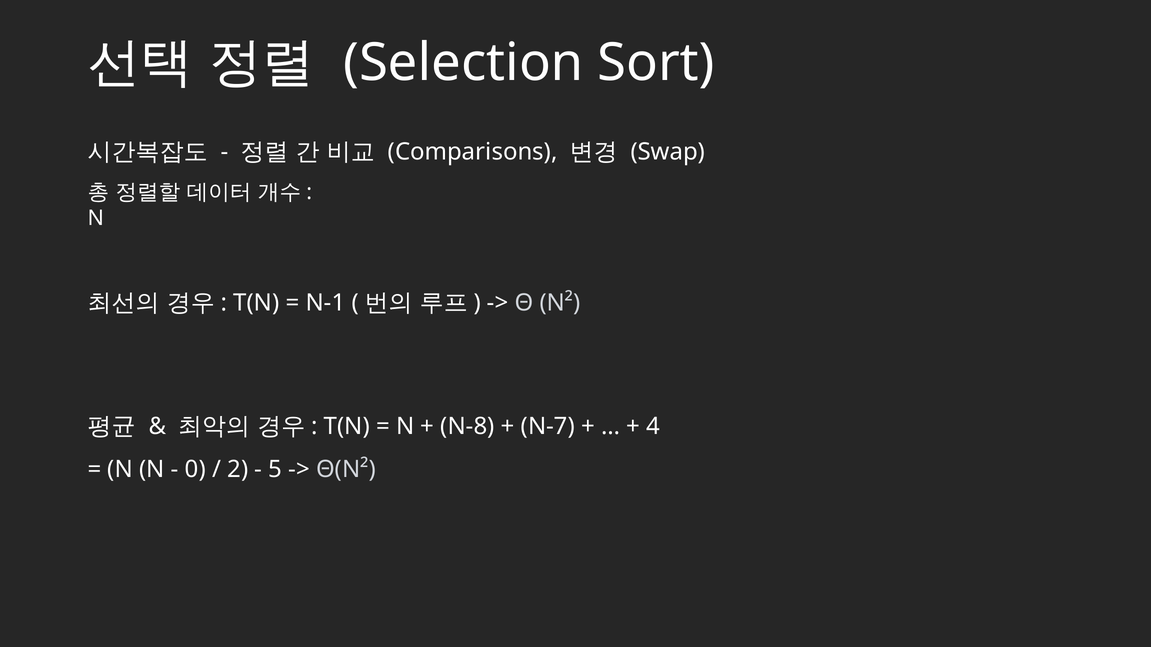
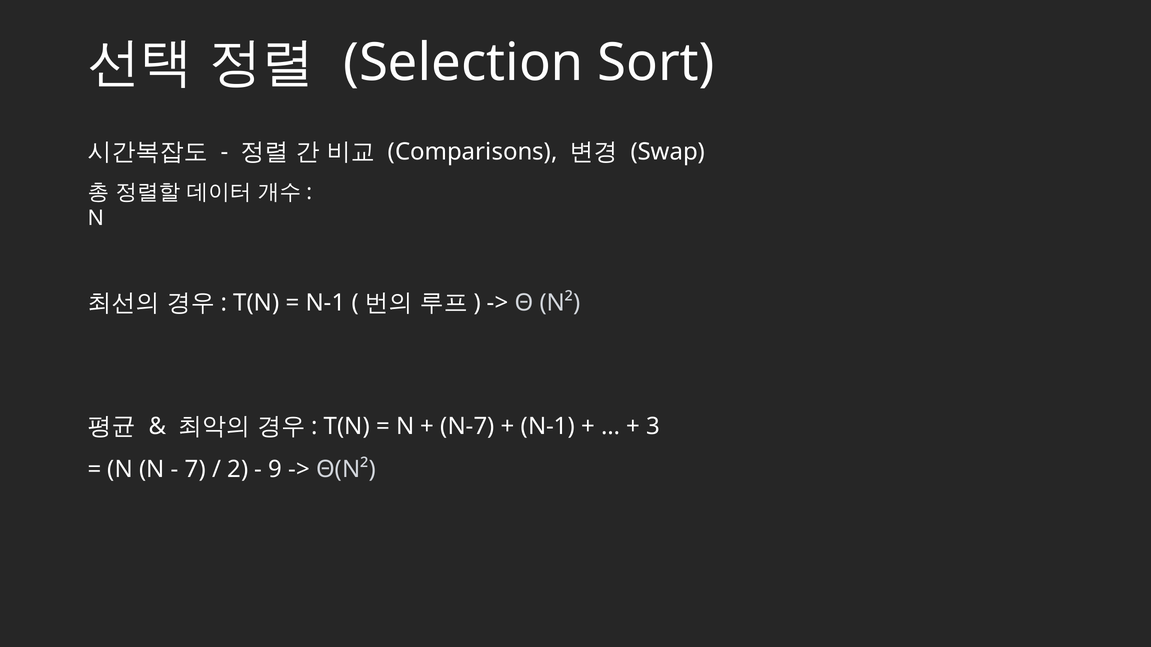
N-8: N-8 -> N-7
N-7 at (548, 427): N-7 -> N-1
4: 4 -> 3
0: 0 -> 7
5: 5 -> 9
